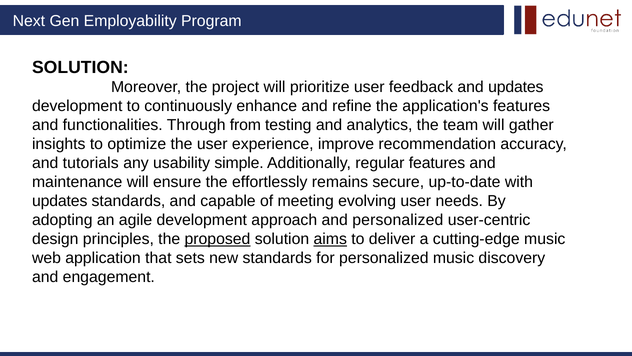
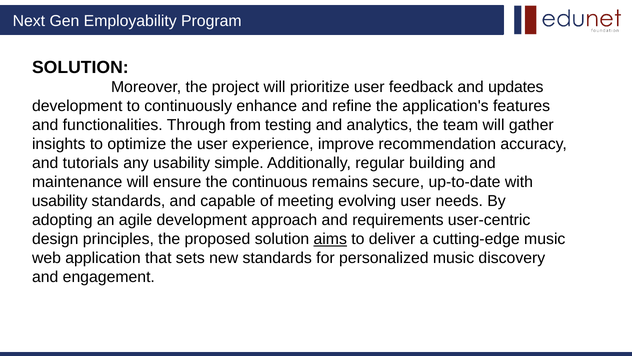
regular features: features -> building
effortlessly: effortlessly -> continuous
updates at (60, 201): updates -> usability
and personalized: personalized -> requirements
proposed underline: present -> none
